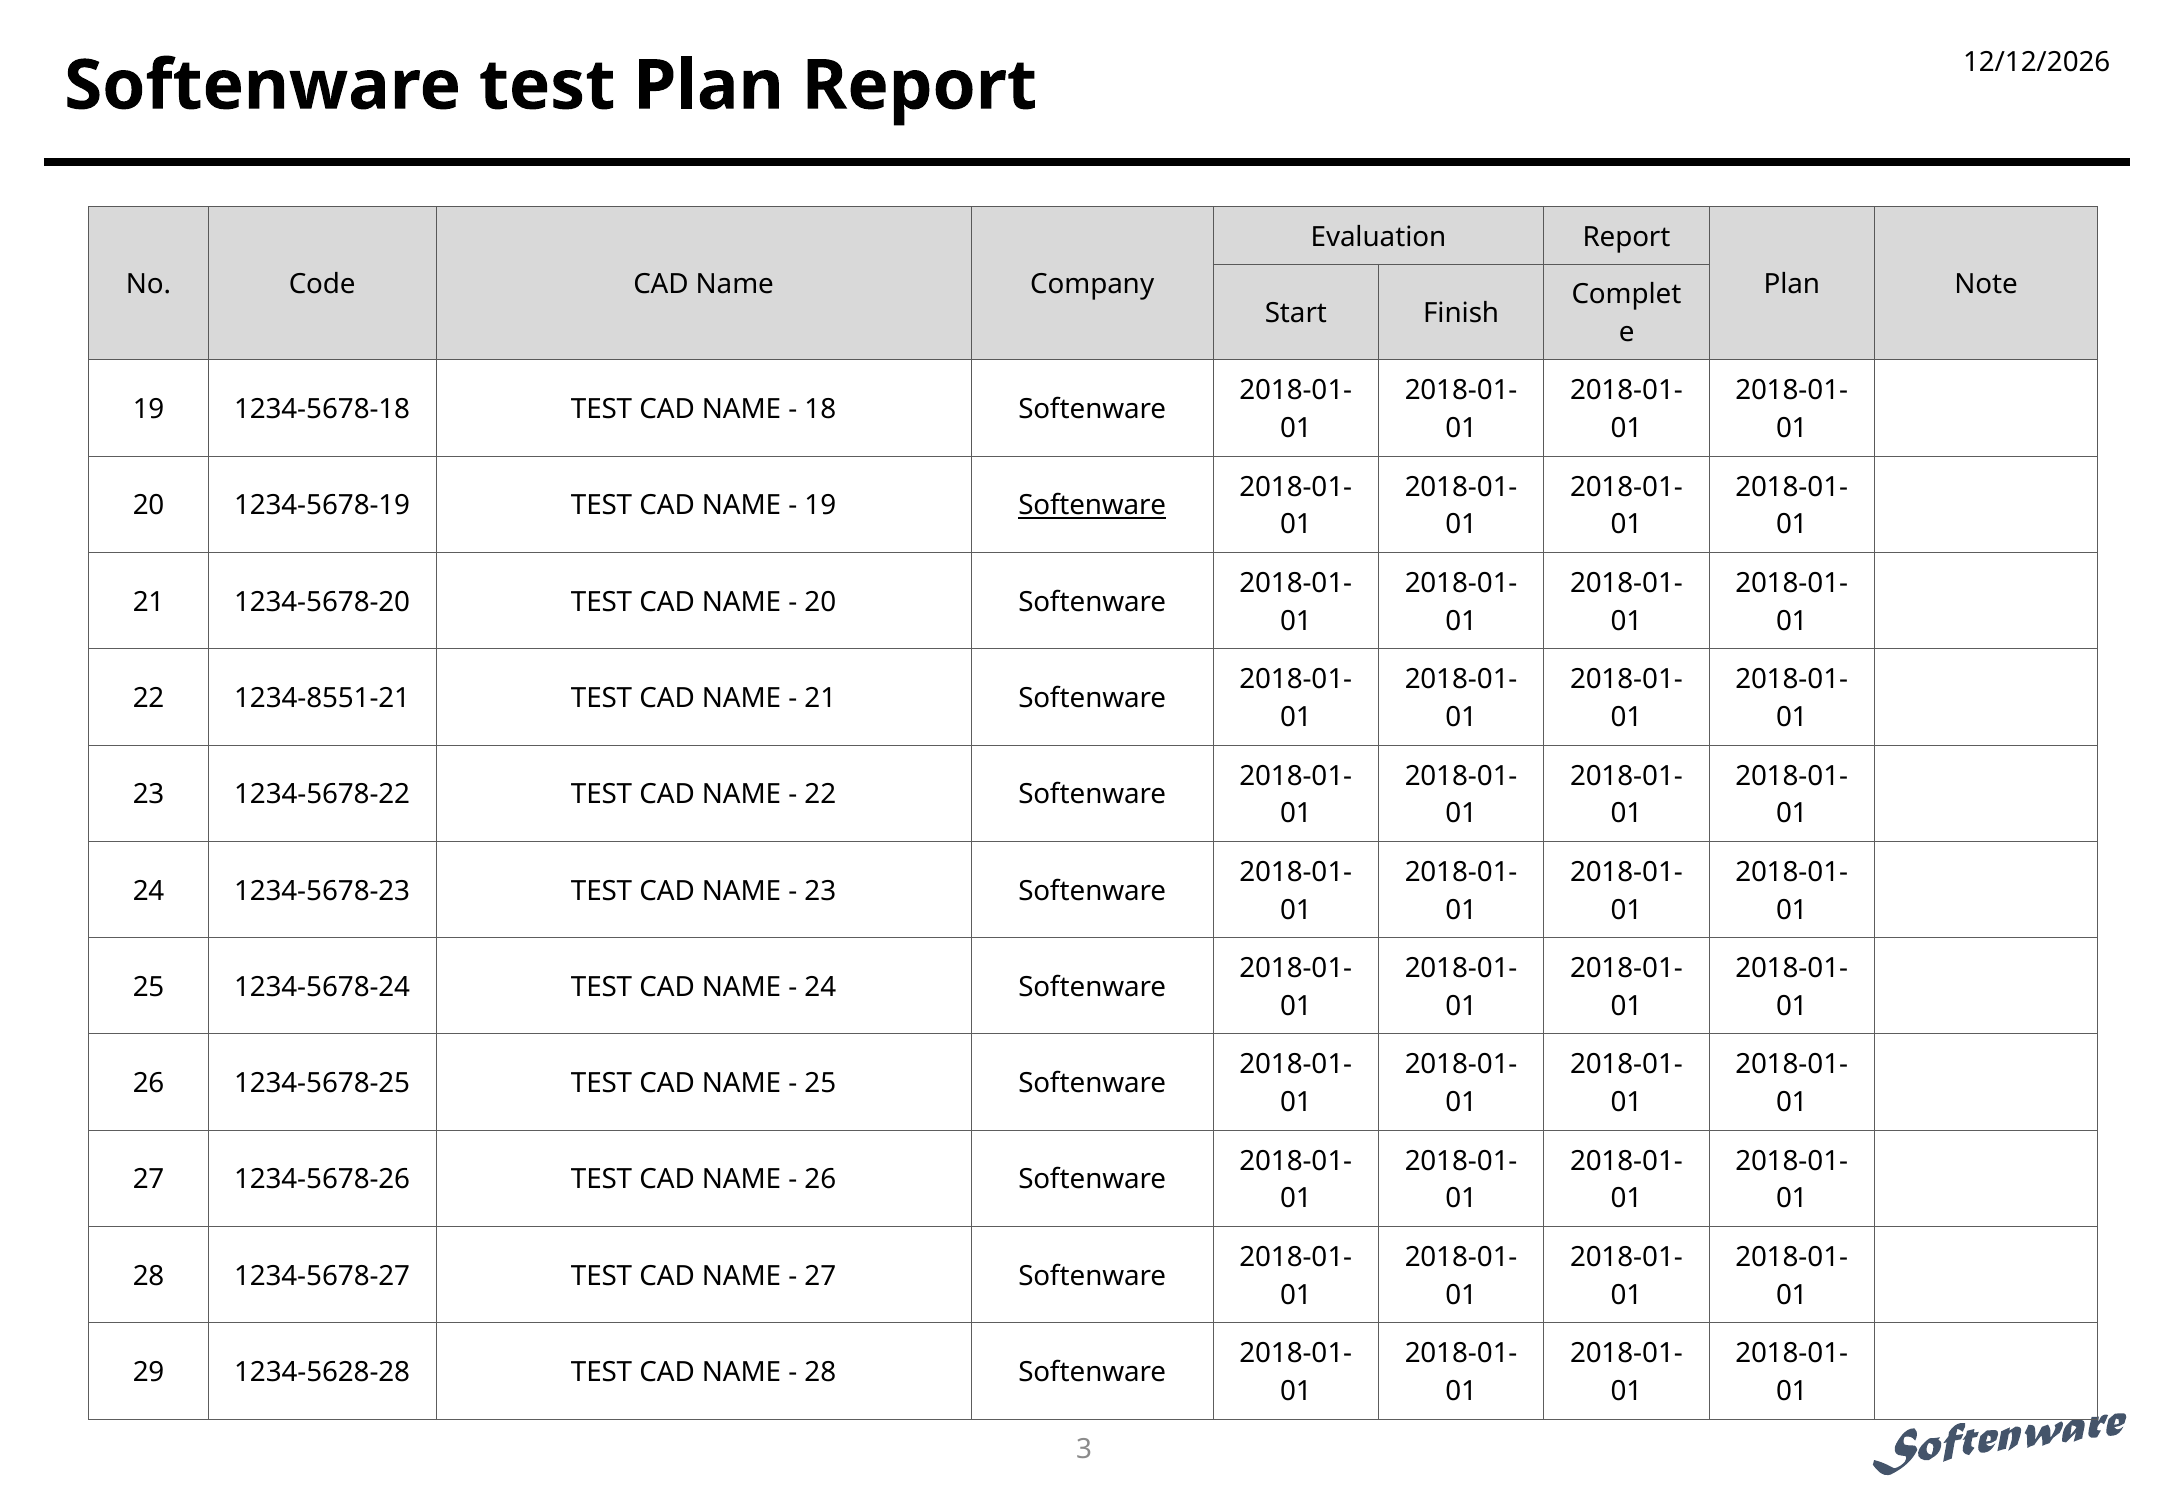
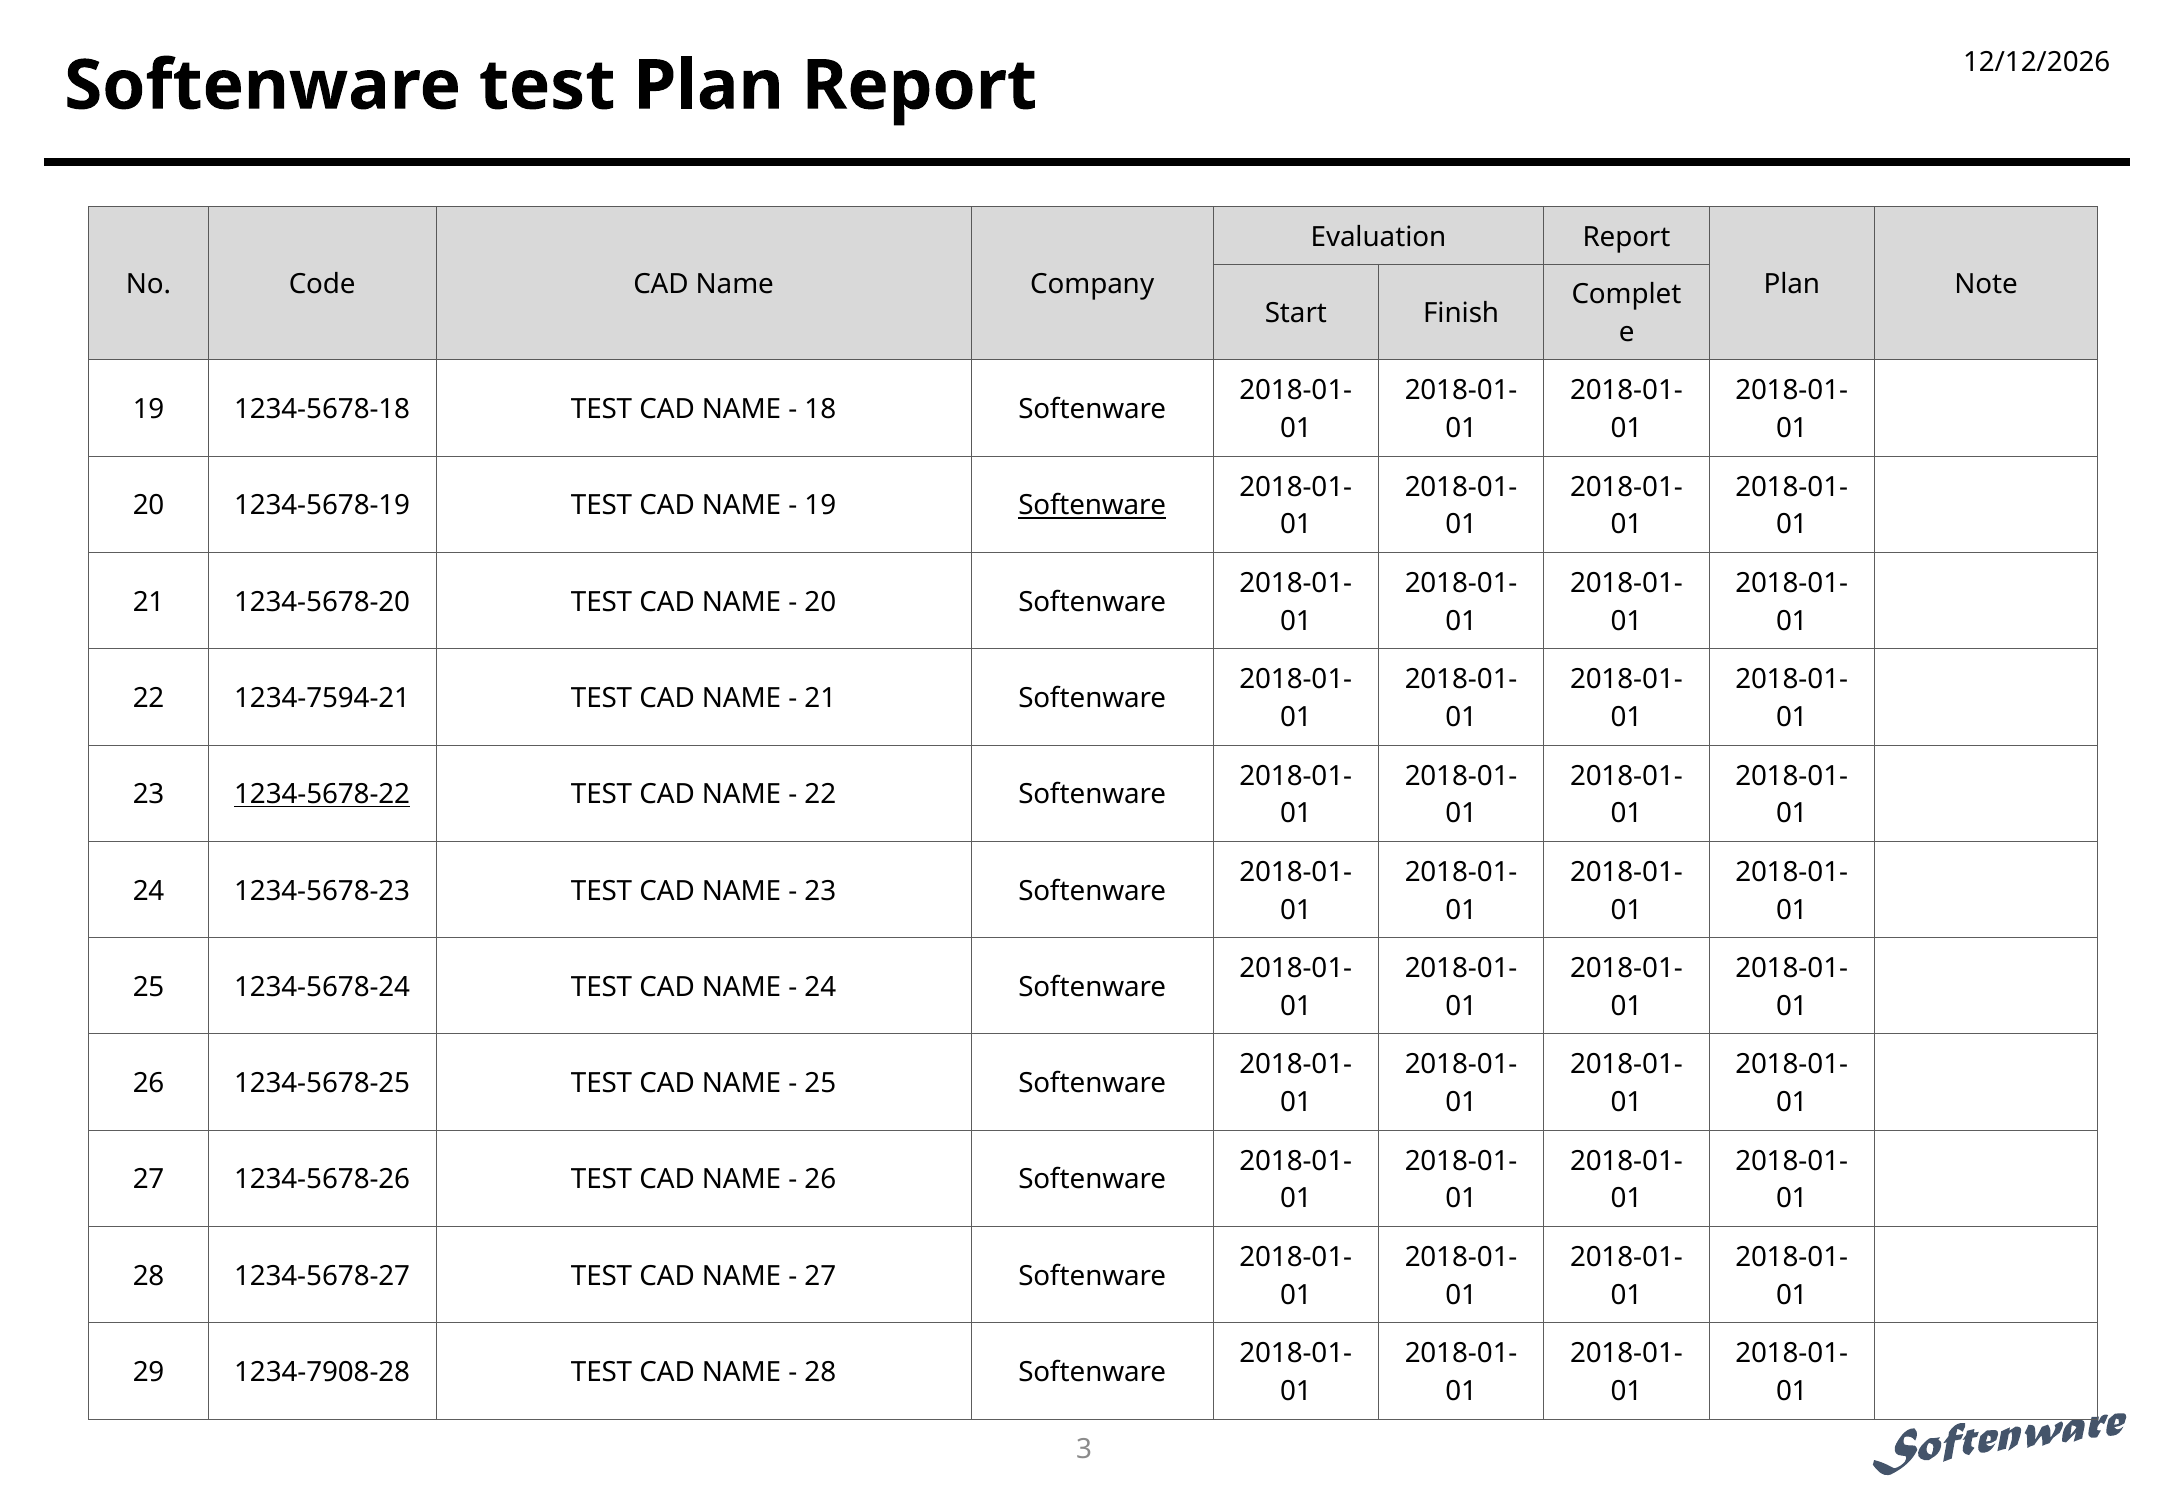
1234-8551-21: 1234-8551-21 -> 1234-7594-21
1234-5678-22 underline: none -> present
1234-5628-28: 1234-5628-28 -> 1234-7908-28
